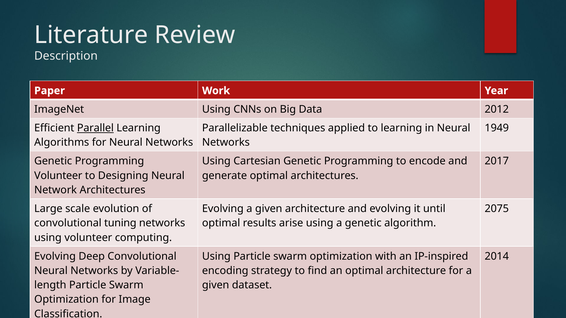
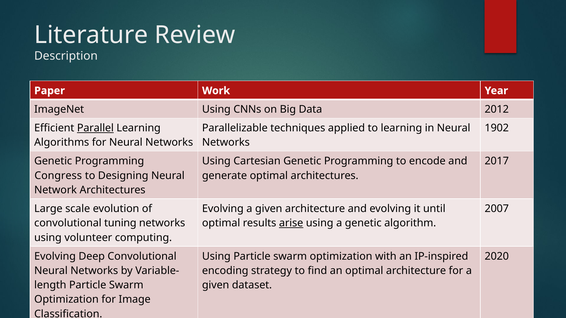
1949: 1949 -> 1902
Volunteer at (58, 176): Volunteer -> Congress
2075: 2075 -> 2007
arise underline: none -> present
2014: 2014 -> 2020
